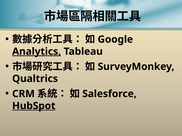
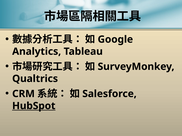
Analytics underline: present -> none
